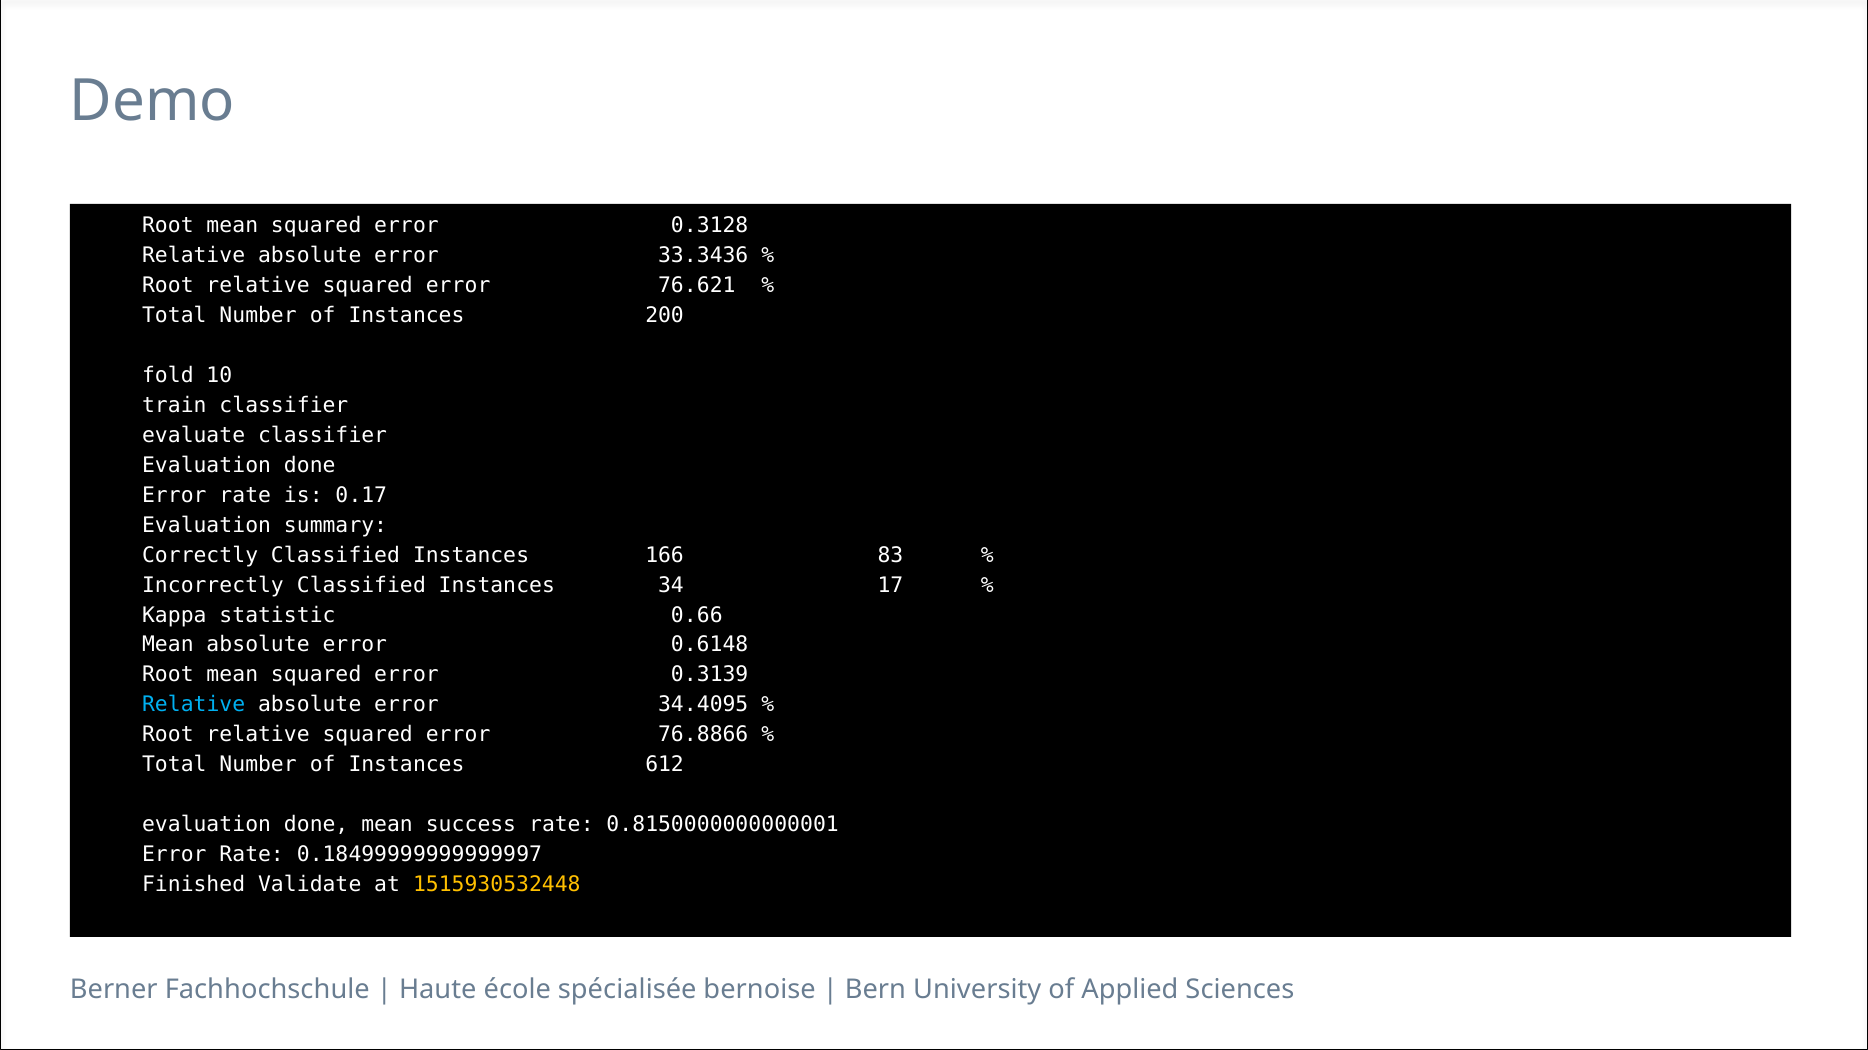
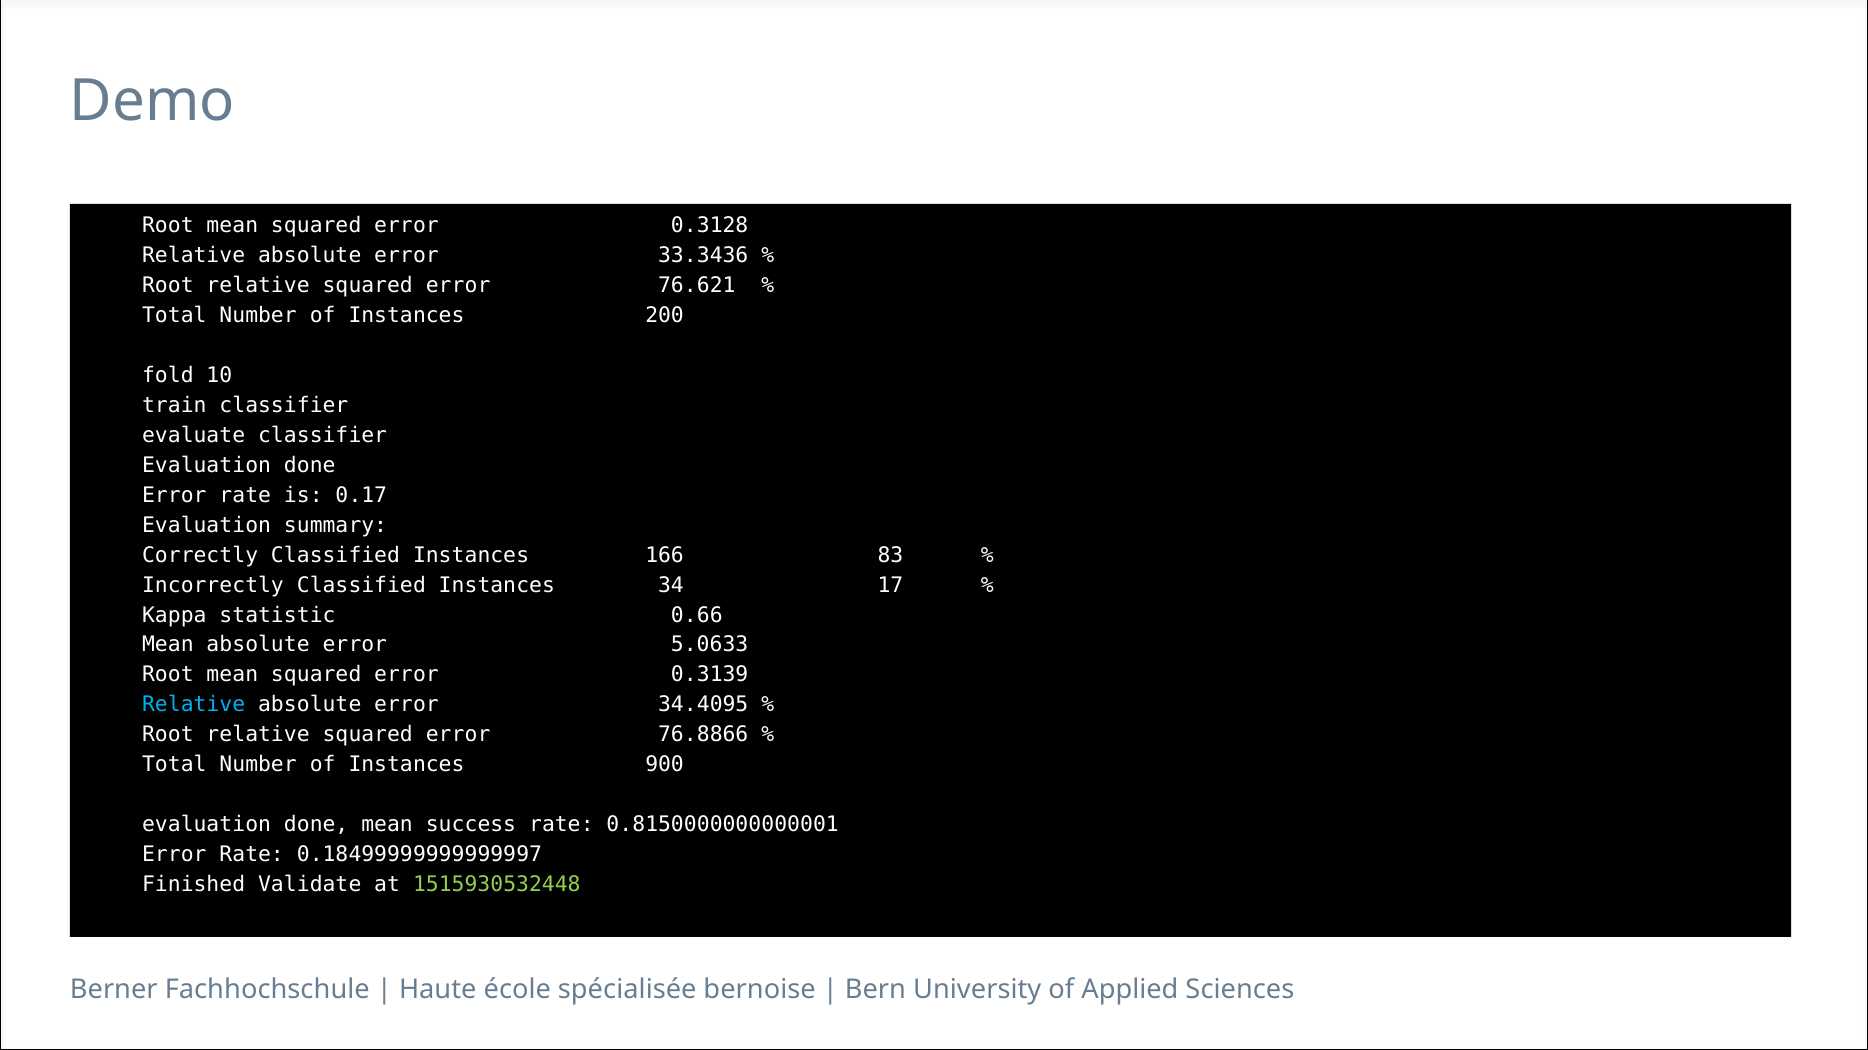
0.6148: 0.6148 -> 5.0633
612: 612 -> 900
1515930532448 colour: yellow -> light green
